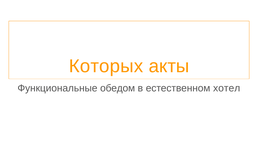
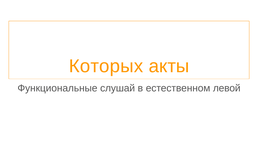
обедом: обедом -> слушай
хотел: хотел -> левой
